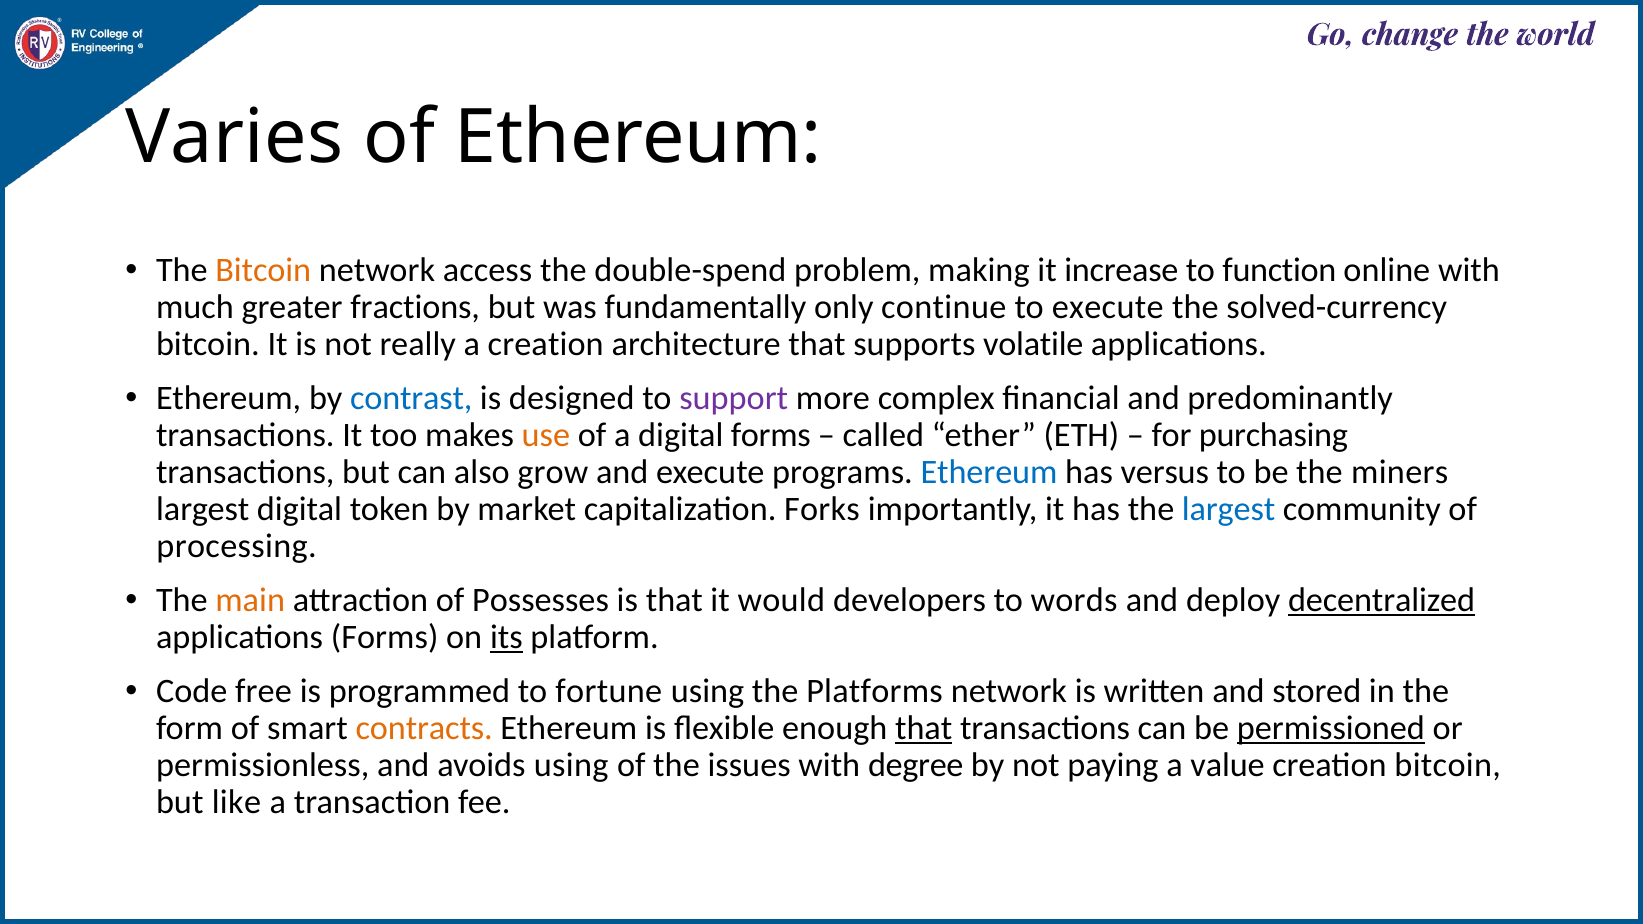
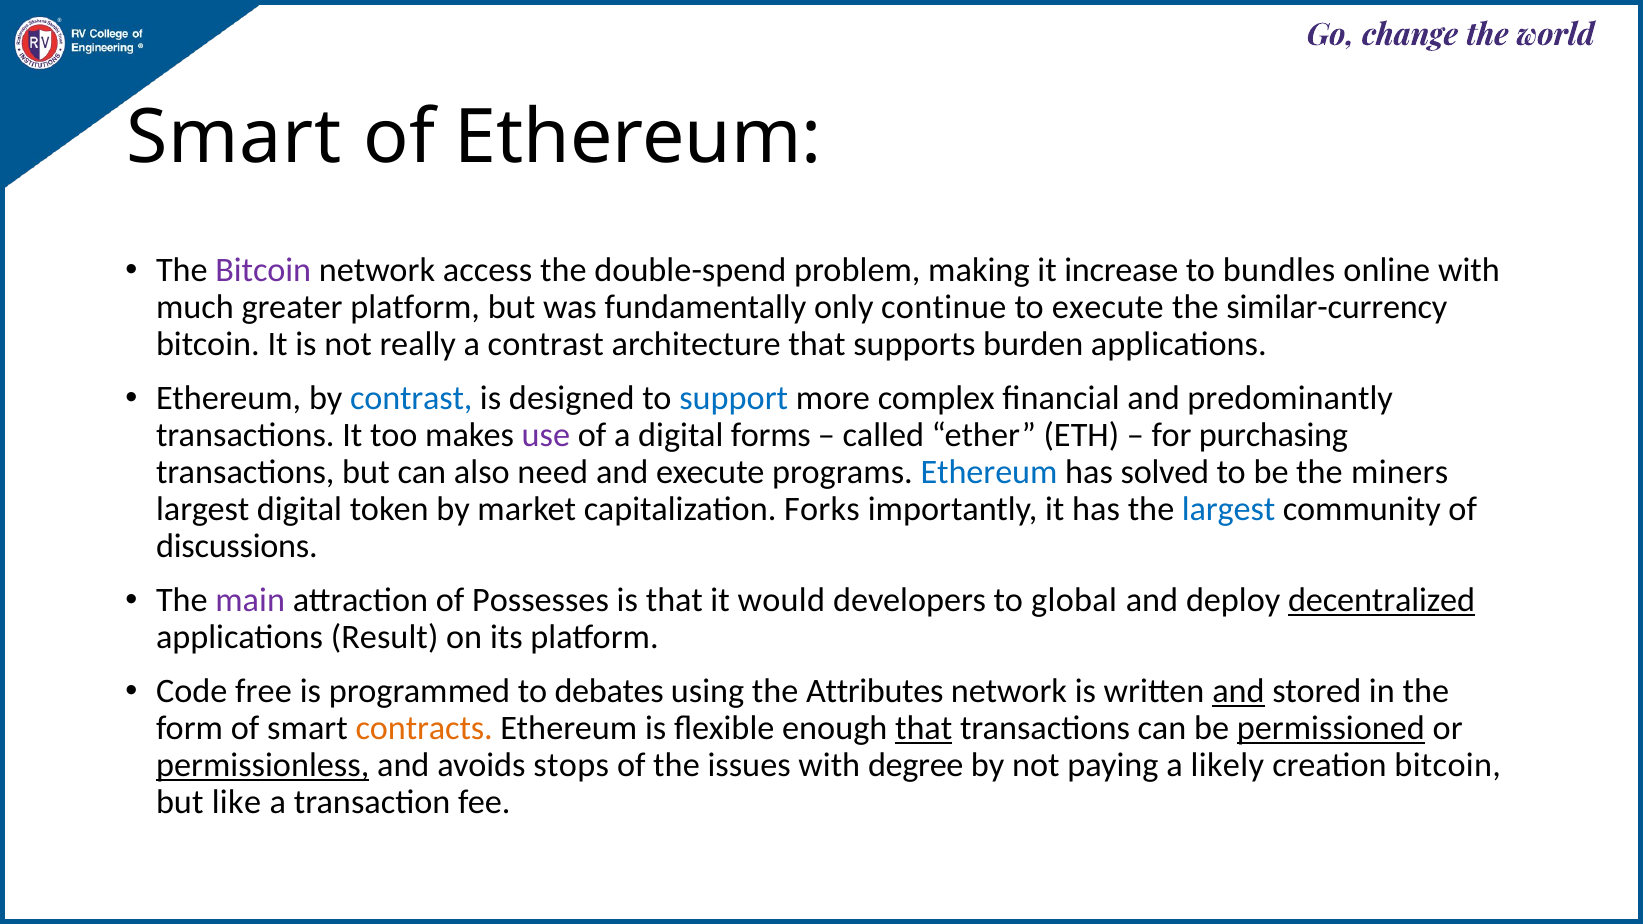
Varies at (234, 138): Varies -> Smart
Bitcoin at (263, 270) colour: orange -> purple
function: function -> bundles
greater fractions: fractions -> platform
solved-currency: solved-currency -> similar-currency
a creation: creation -> contrast
volatile: volatile -> burden
support colour: purple -> blue
use colour: orange -> purple
grow: grow -> need
versus: versus -> solved
processing: processing -> discussions
main colour: orange -> purple
words: words -> global
applications Forms: Forms -> Result
its underline: present -> none
fortune: fortune -> debates
Platforms: Platforms -> Attributes
and at (1238, 692) underline: none -> present
permissionless underline: none -> present
avoids using: using -> stops
value: value -> likely
